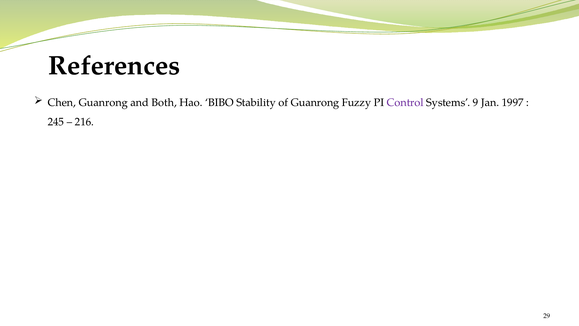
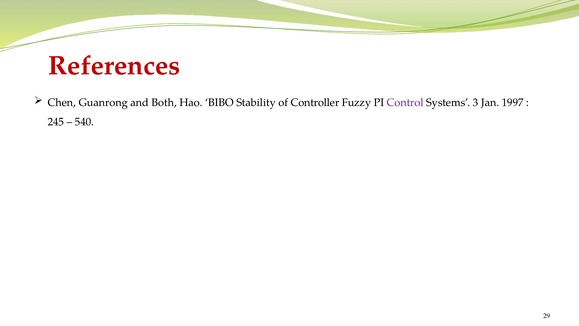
References colour: black -> red
of Guanrong: Guanrong -> Controller
9: 9 -> 3
216: 216 -> 540
